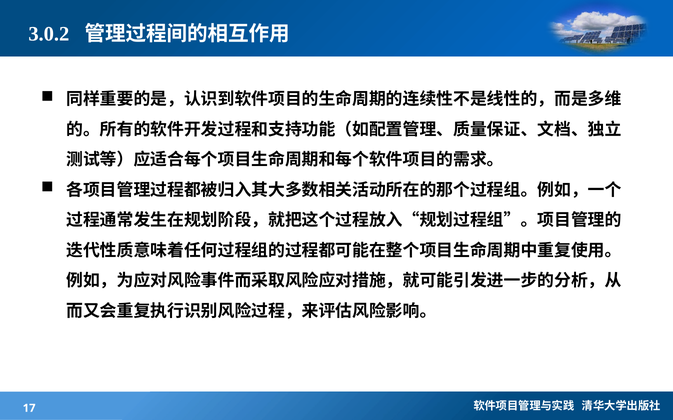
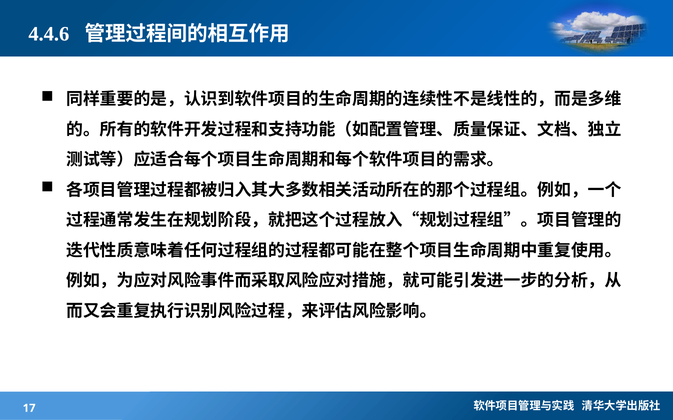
3.0.2: 3.0.2 -> 4.4.6
